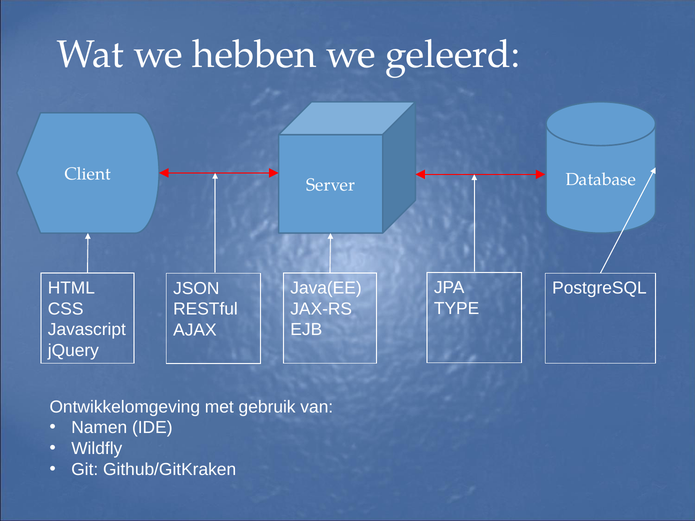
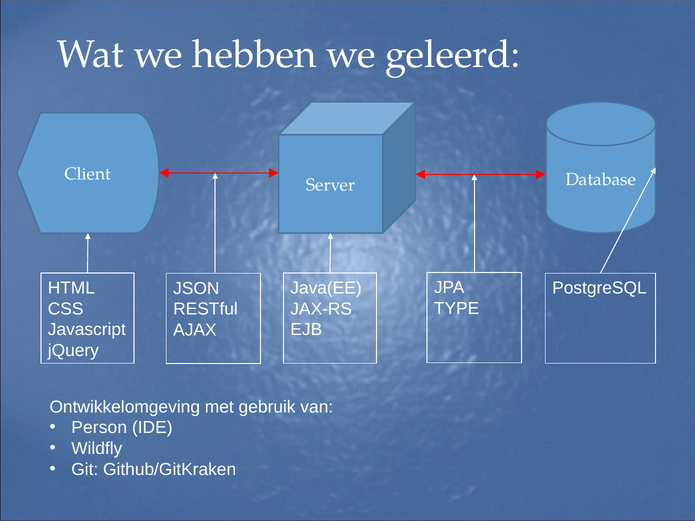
Namen: Namen -> Person
